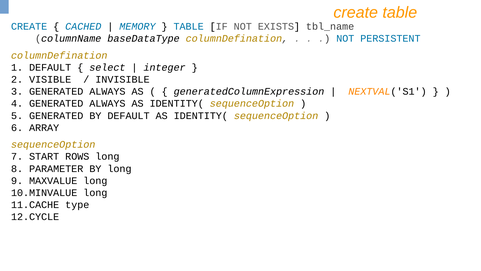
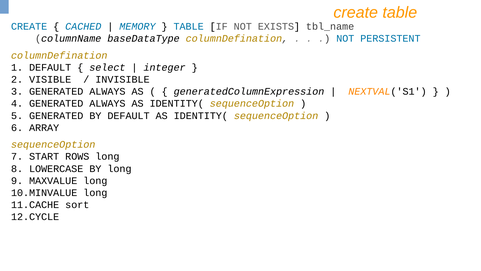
PARAMETER: PARAMETER -> LOWERCASE
type: type -> sort
